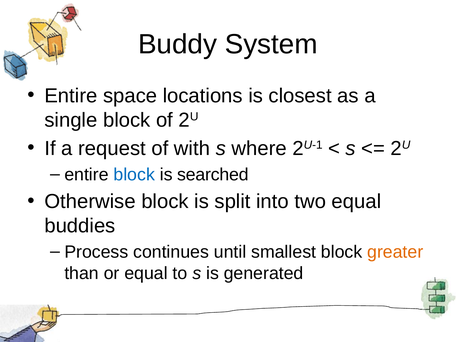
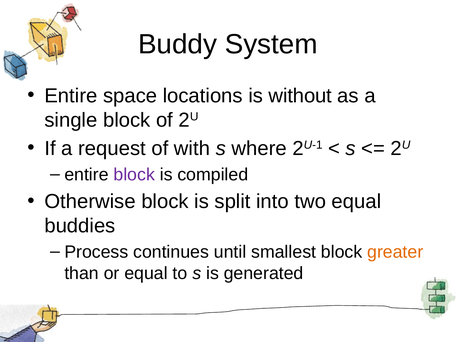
closest: closest -> without
block at (134, 175) colour: blue -> purple
searched: searched -> compiled
